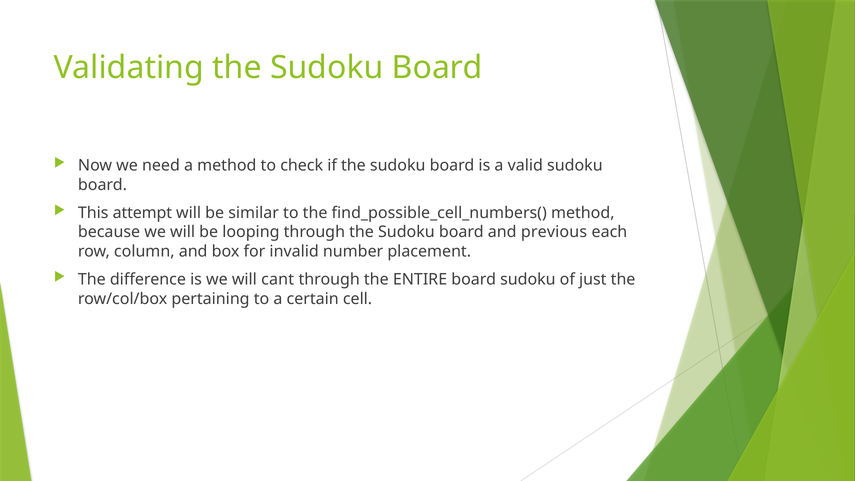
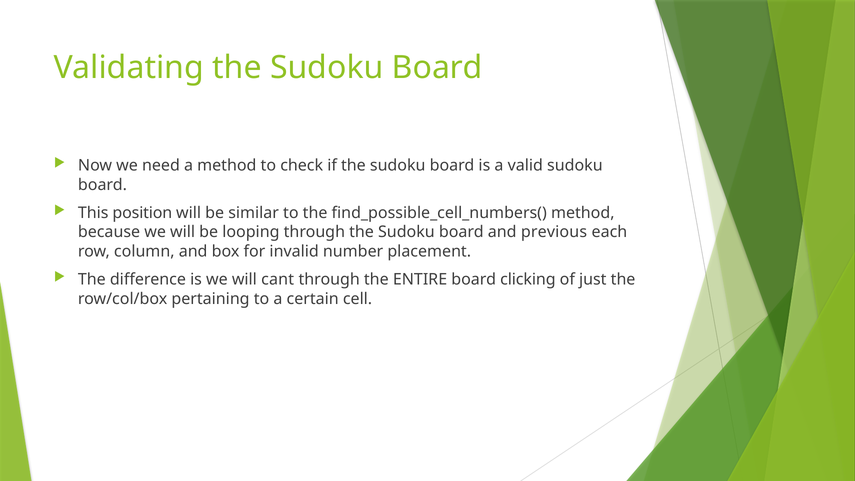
attempt: attempt -> position
board sudoku: sudoku -> clicking
